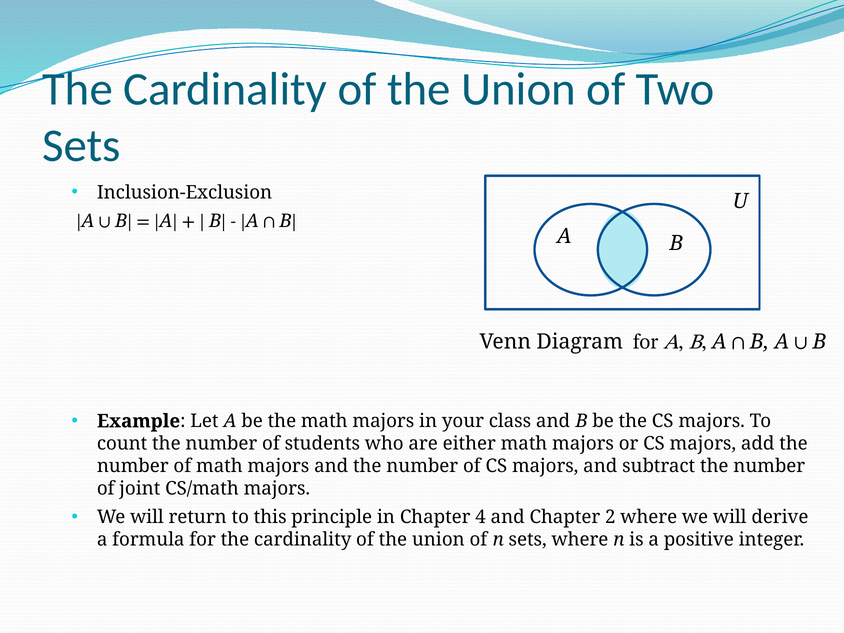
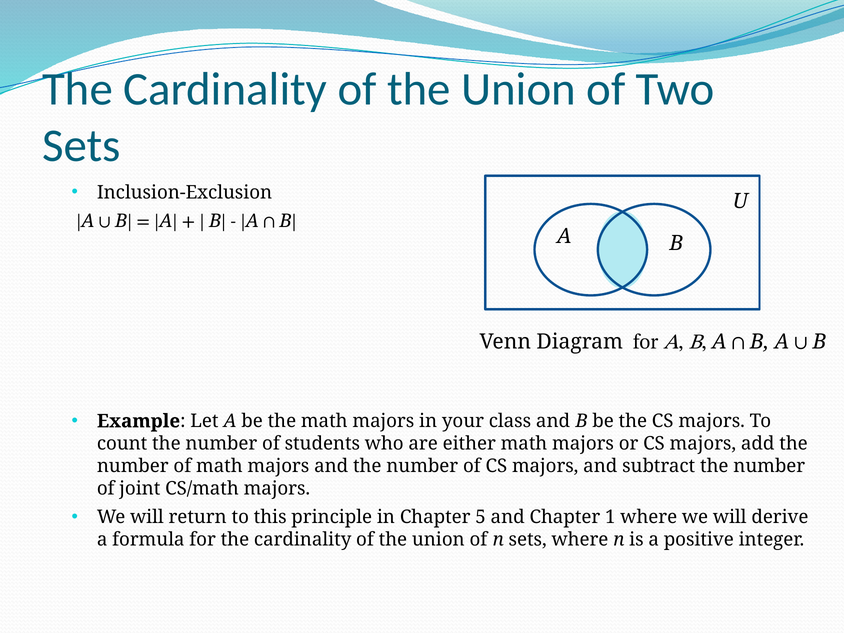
4: 4 -> 5
2: 2 -> 1
